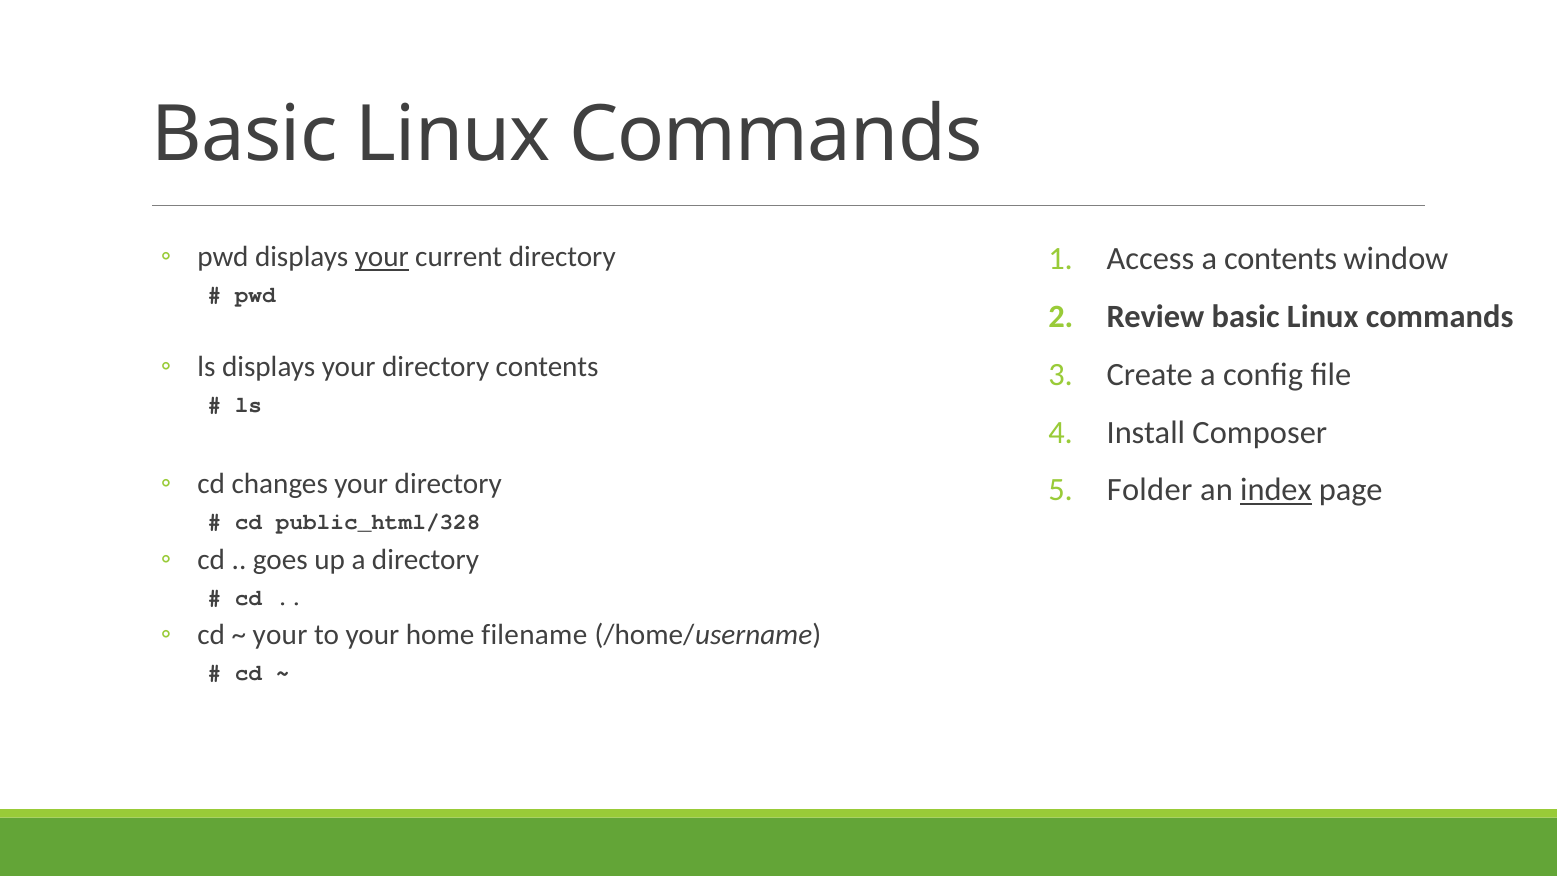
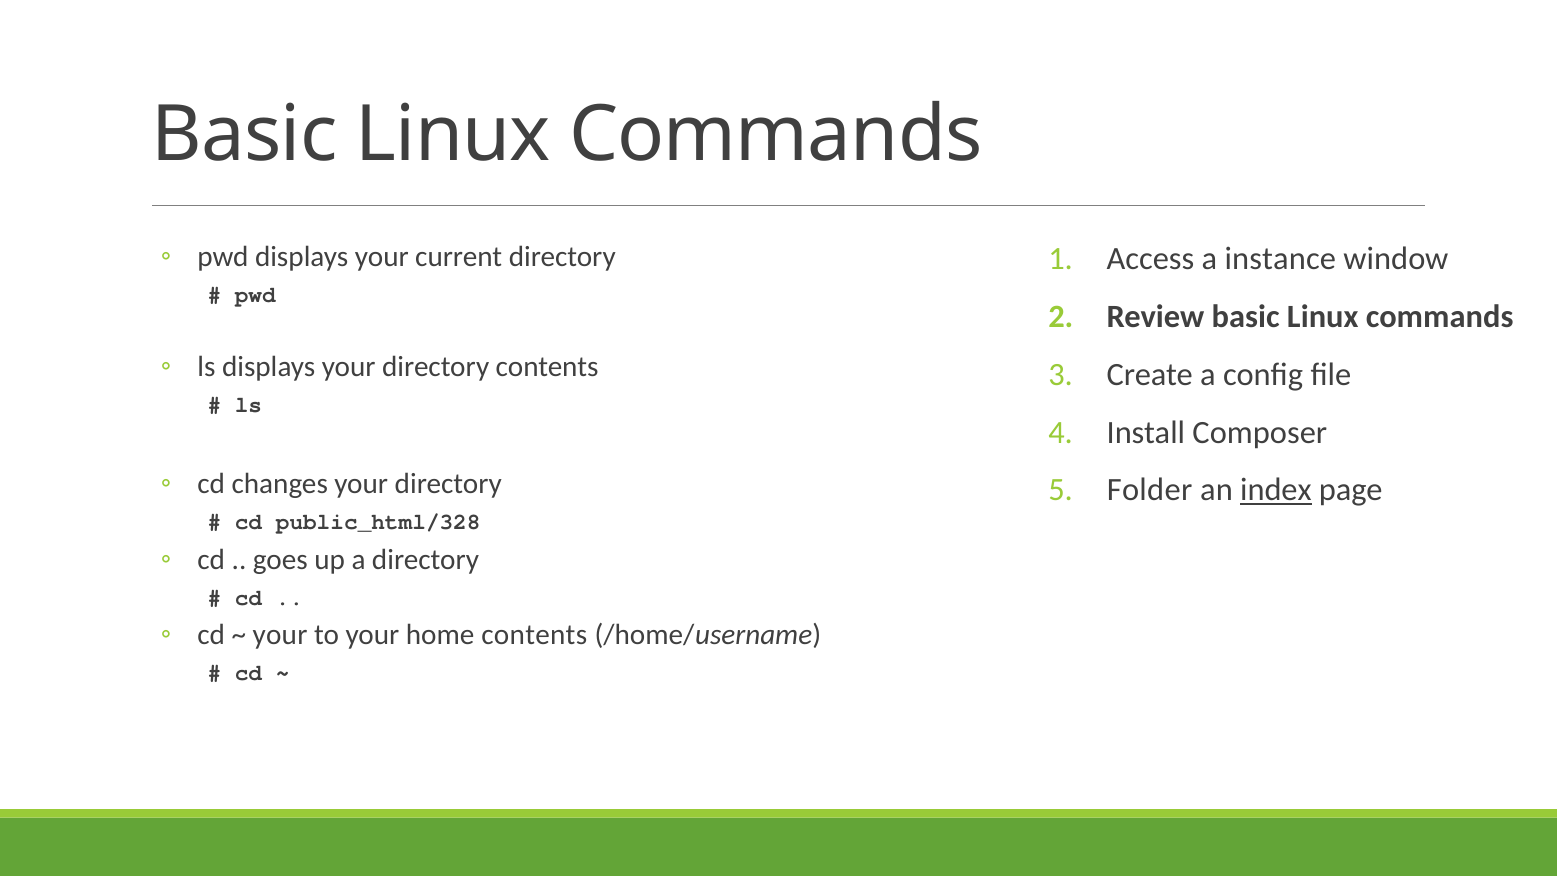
your at (382, 257) underline: present -> none
a contents: contents -> instance
home filename: filename -> contents
